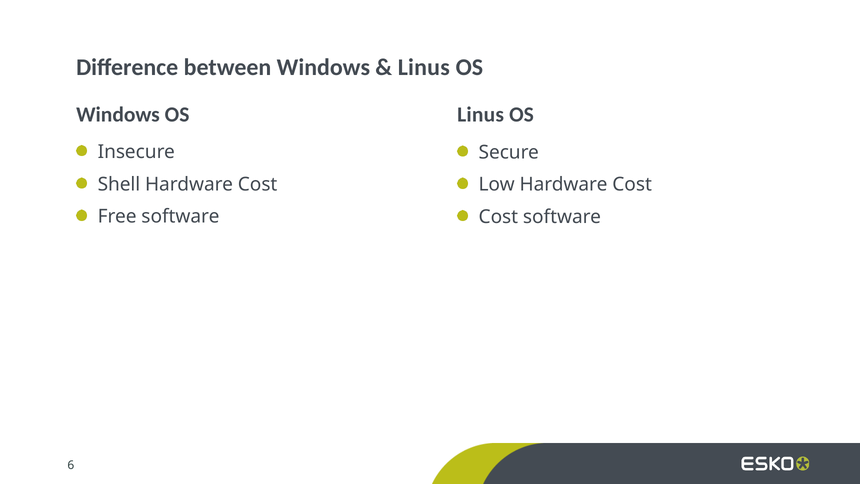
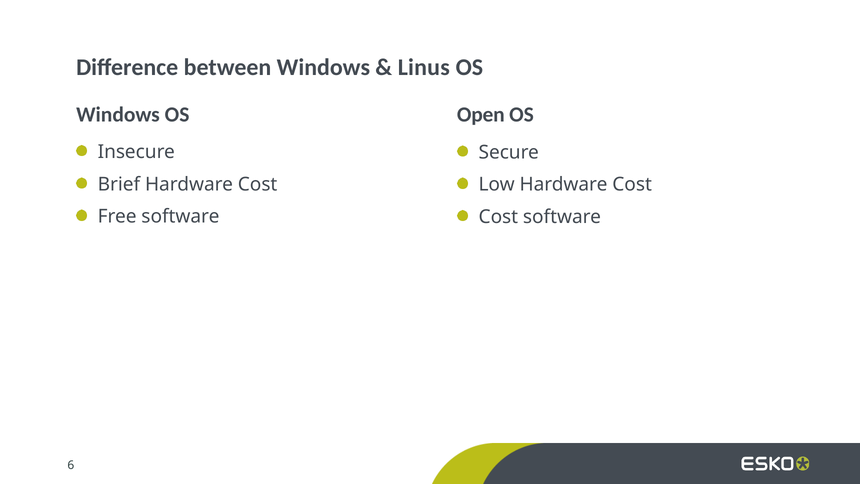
Linus at (481, 114): Linus -> Open
Shell: Shell -> Brief
